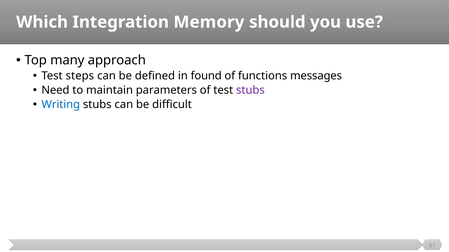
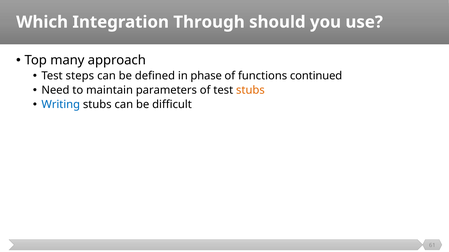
Memory: Memory -> Through
found: found -> phase
messages: messages -> continued
stubs at (250, 90) colour: purple -> orange
